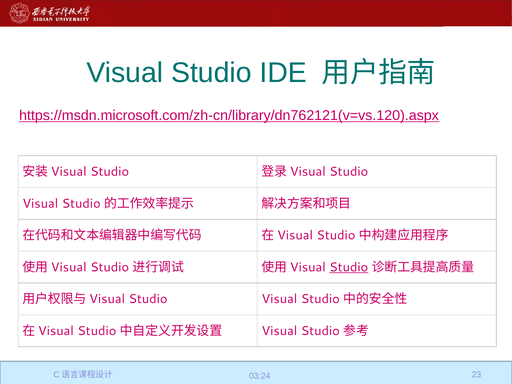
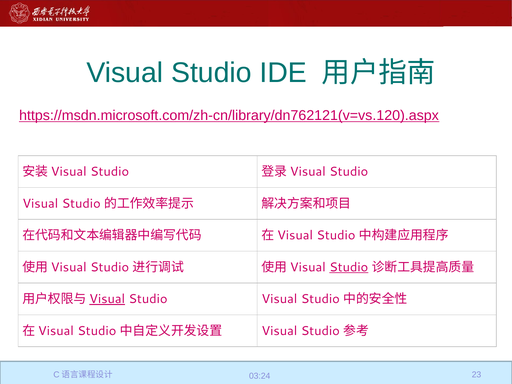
Visual at (107, 299) underline: none -> present
